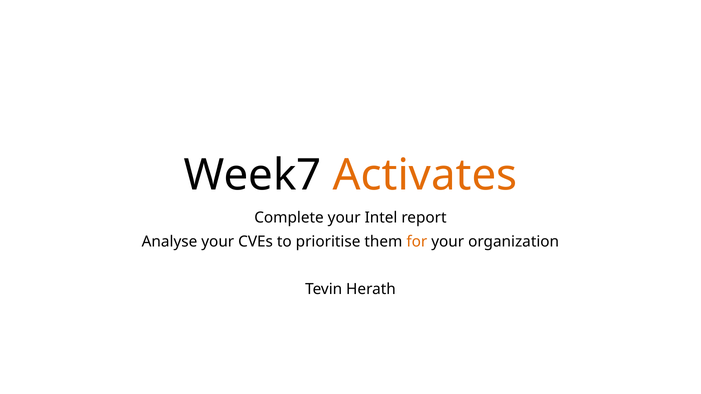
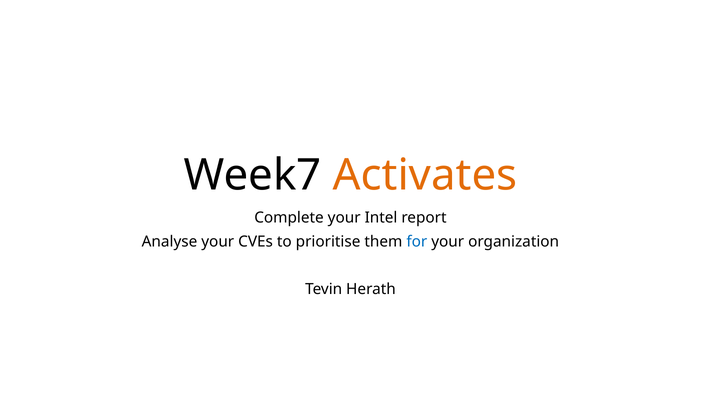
for colour: orange -> blue
